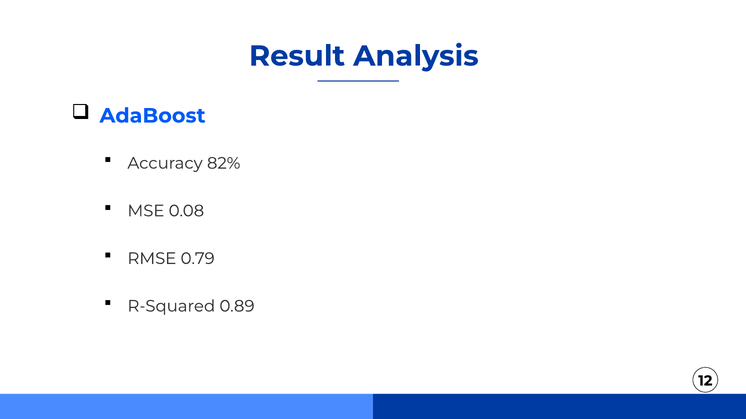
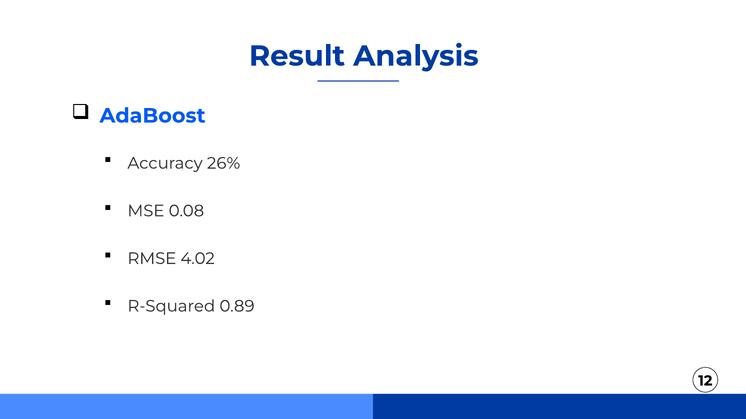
82%: 82% -> 26%
0.79: 0.79 -> 4.02
